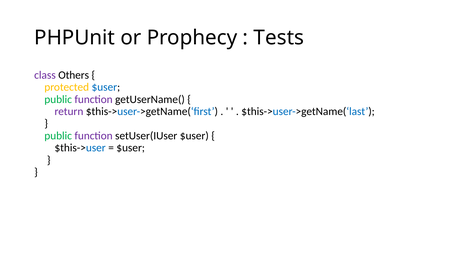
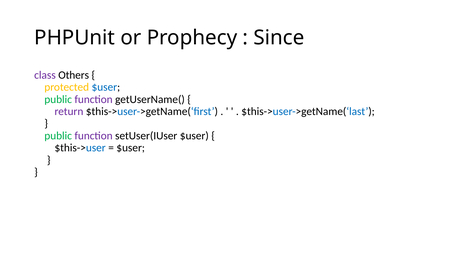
Tests: Tests -> Since
